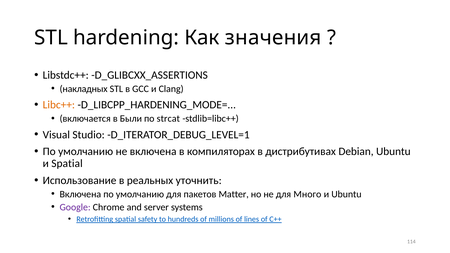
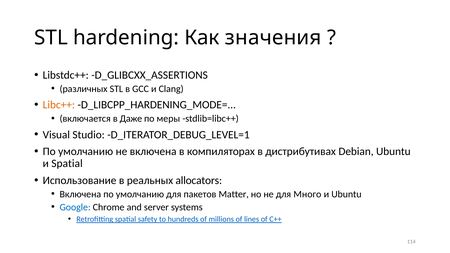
накладных: накладных -> различных
Были: Были -> Даже
strcat: strcat -> меры
уточнить: уточнить -> allocators
Google colour: purple -> blue
